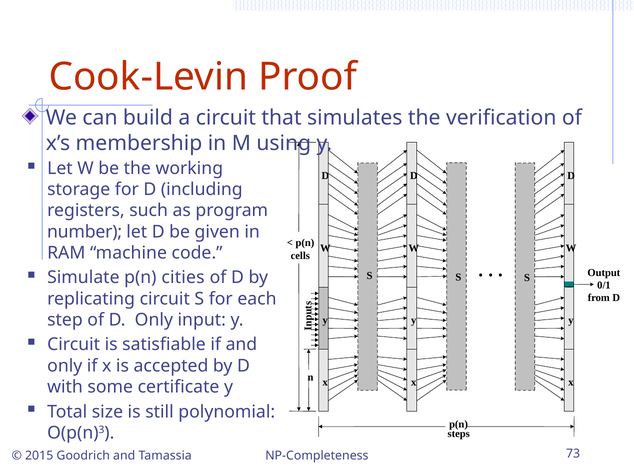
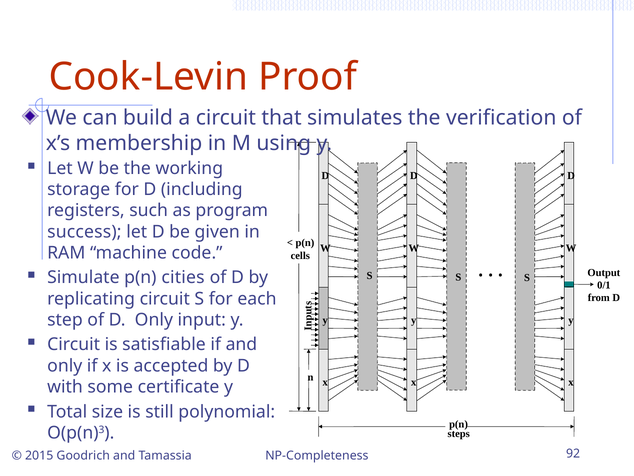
number: number -> success
73: 73 -> 92
